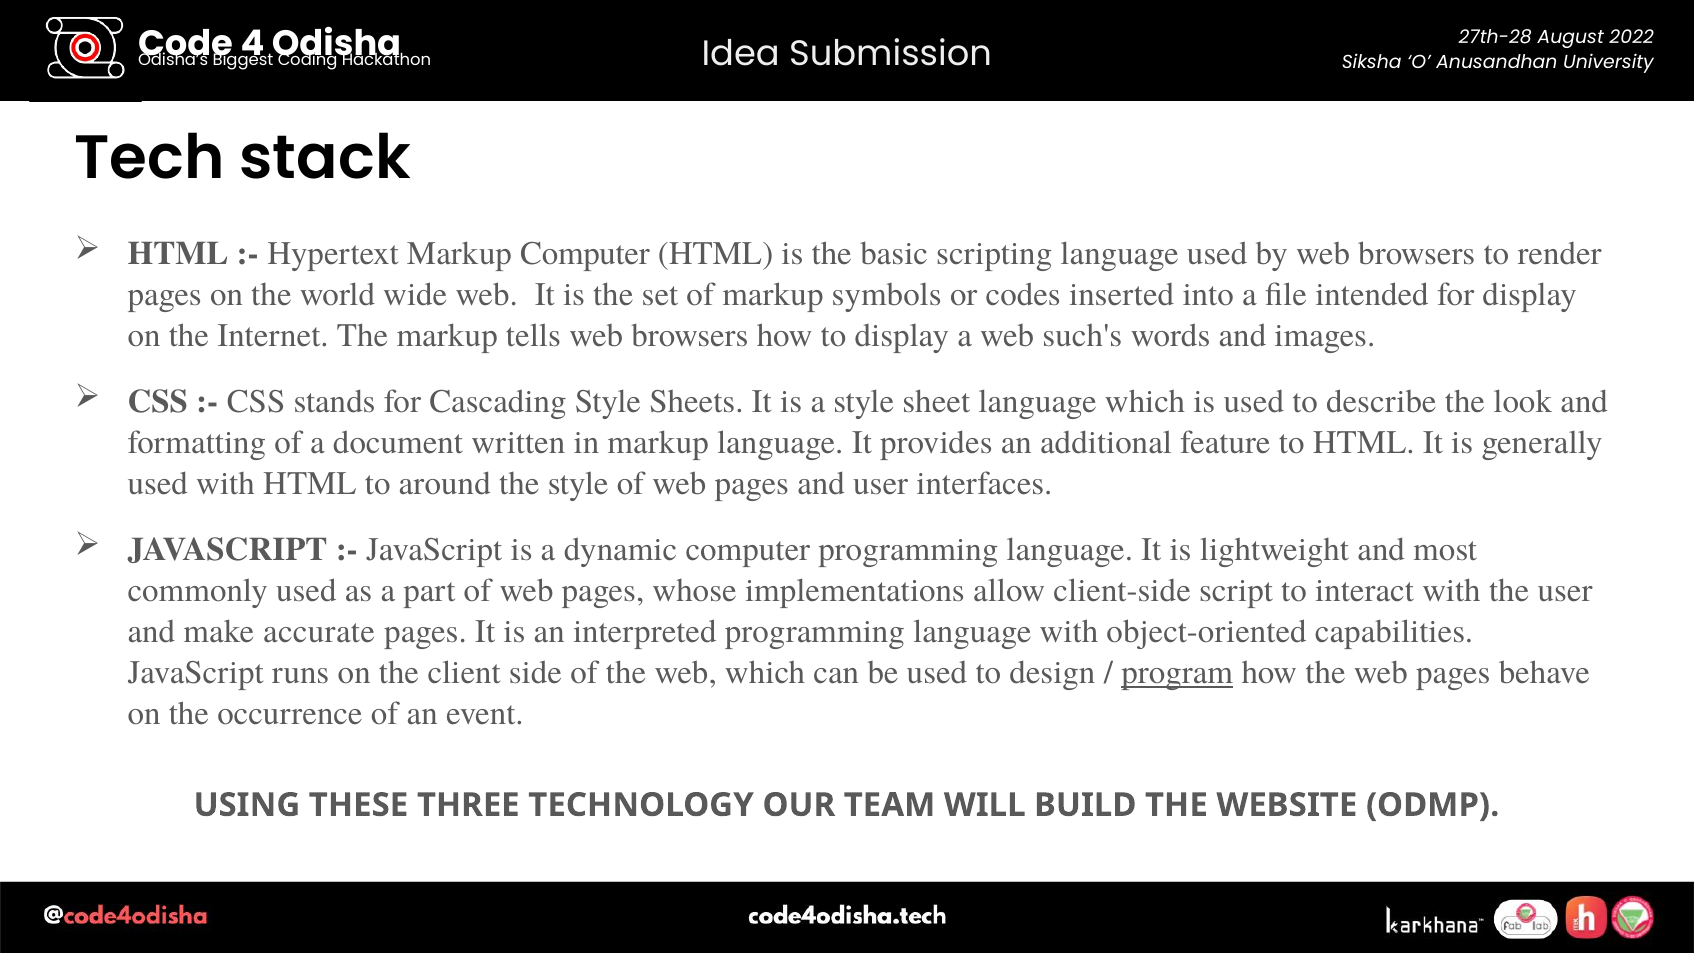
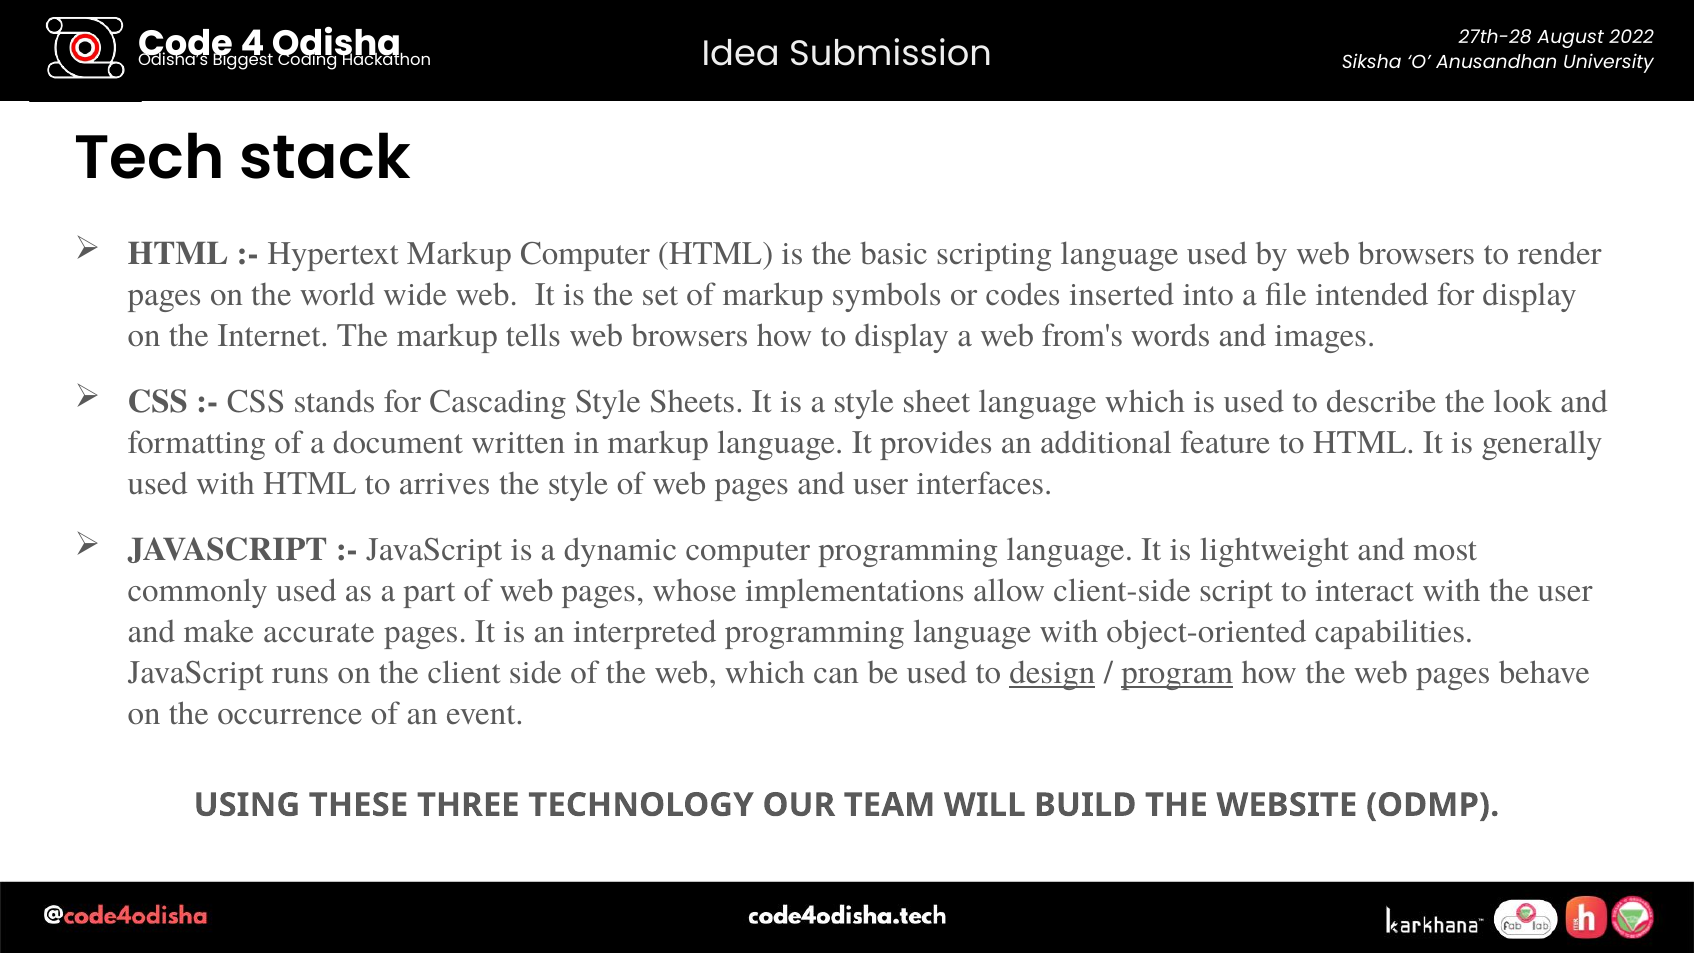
such's: such's -> from's
around: around -> arrives
design underline: none -> present
